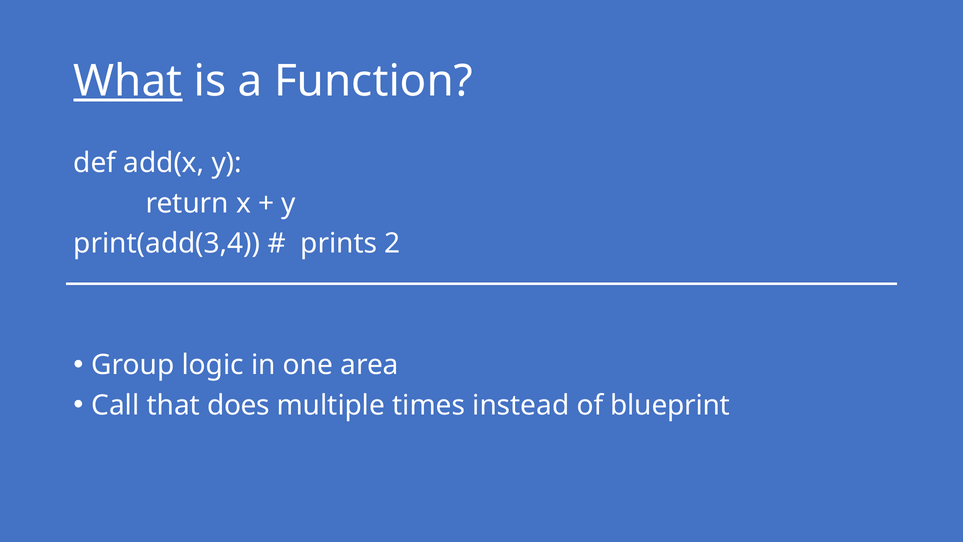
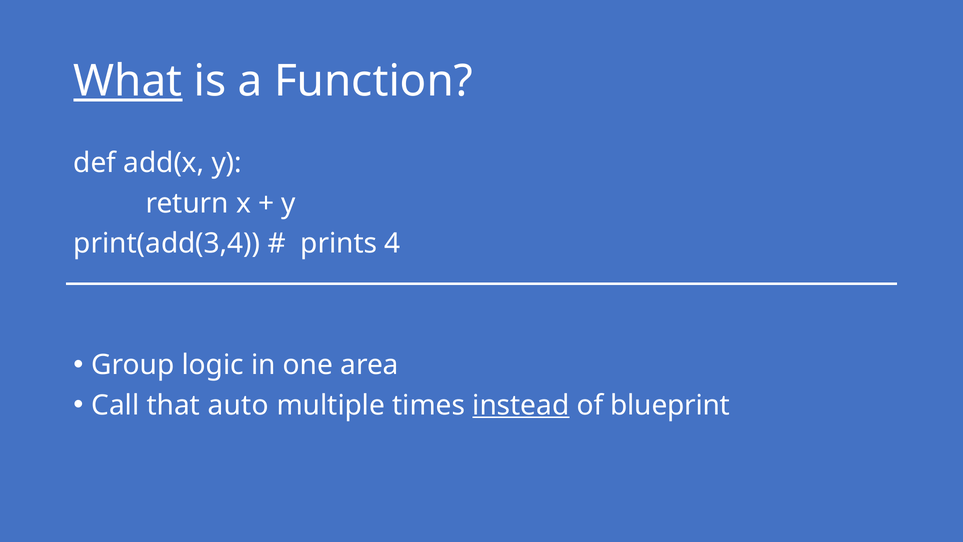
2: 2 -> 4
does: does -> auto
instead underline: none -> present
